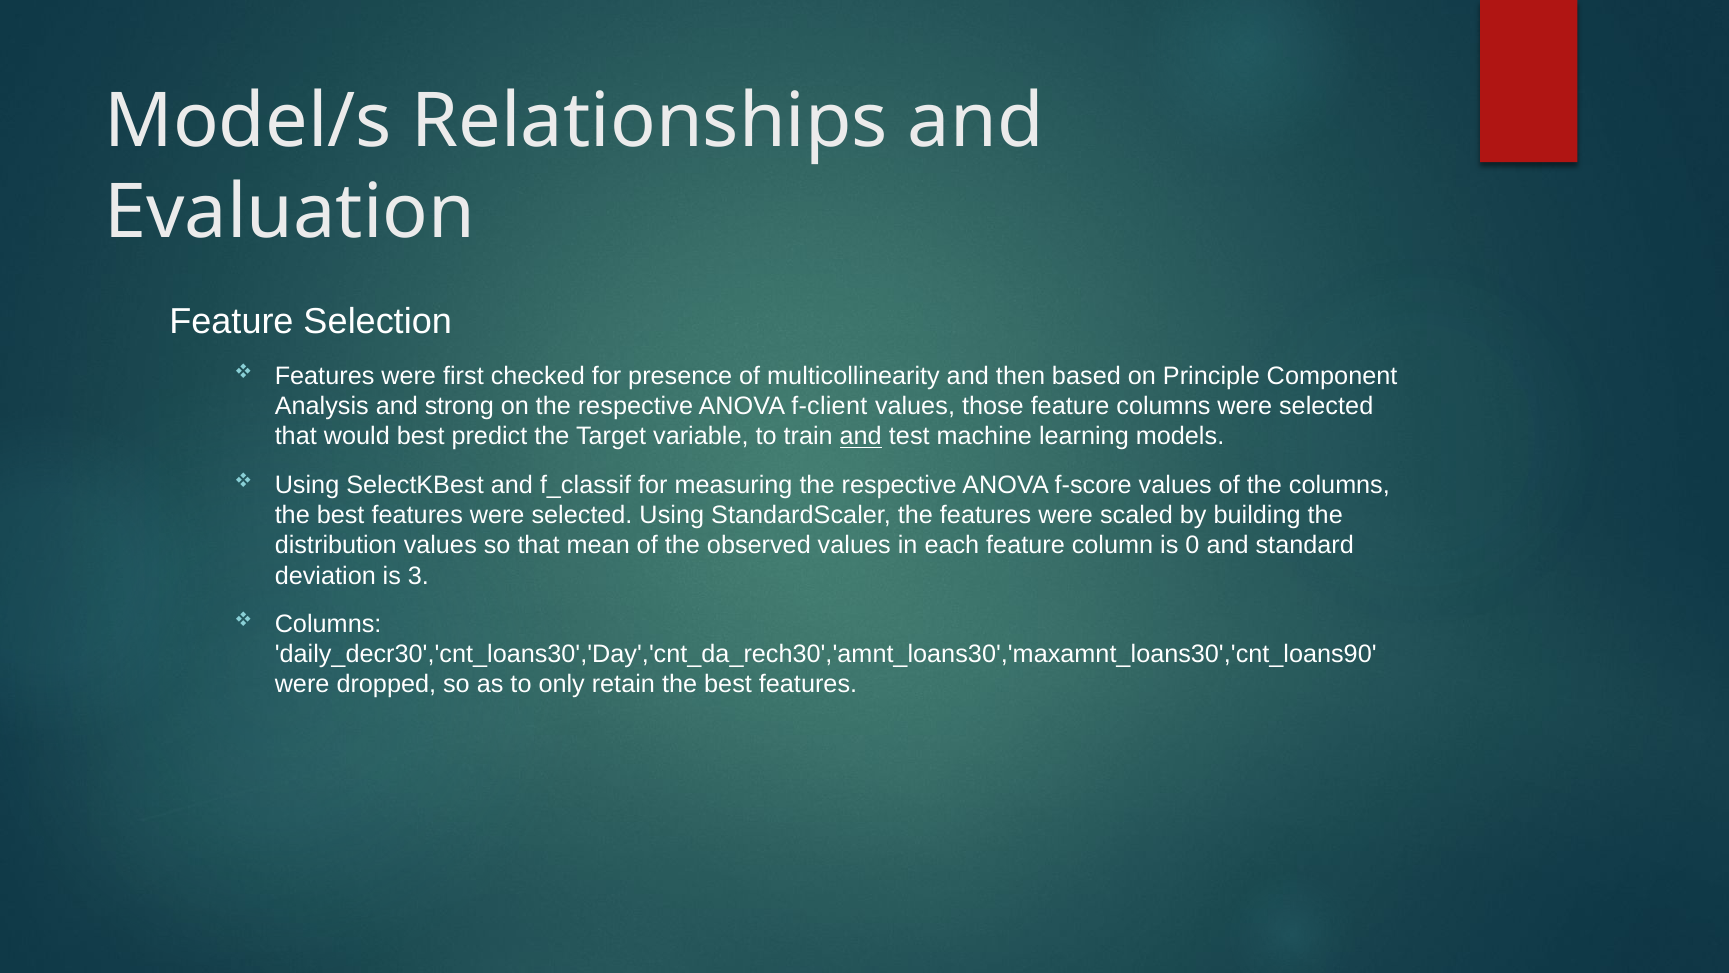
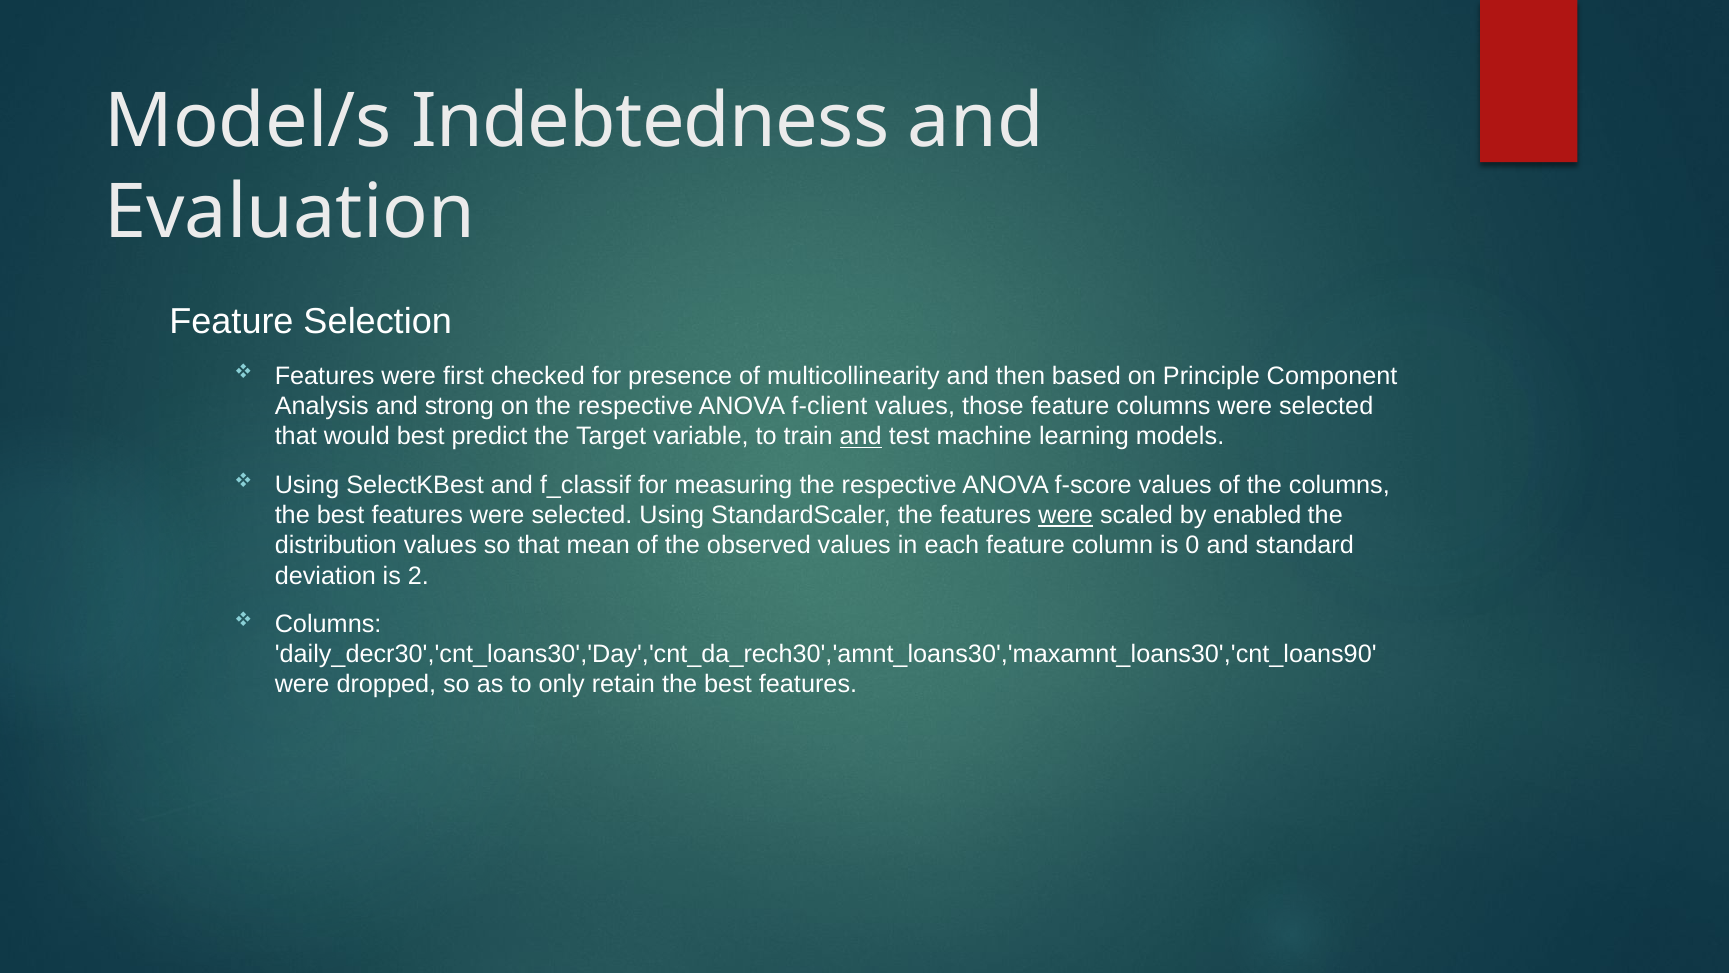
Relationships: Relationships -> Indebtedness
were at (1066, 515) underline: none -> present
building: building -> enabled
3: 3 -> 2
